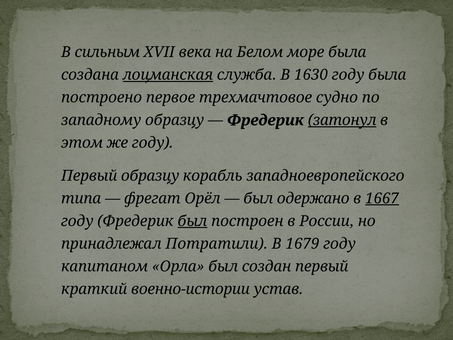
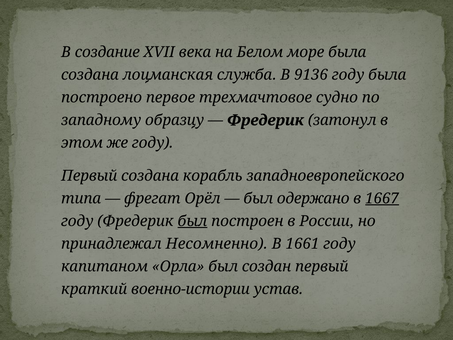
сильным: сильным -> создание
лоцманская underline: present -> none
1630: 1630 -> 9136
затонул underline: present -> none
Первый образцу: образцу -> создана
Потратили: Потратили -> Несомненно
1679: 1679 -> 1661
